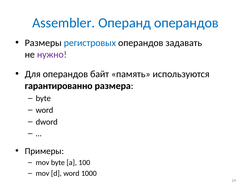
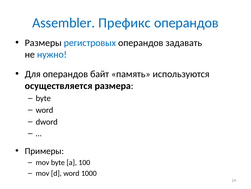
Операнд: Операнд -> Префикс
нужно colour: purple -> blue
гарантированно: гарантированно -> осуществляется
